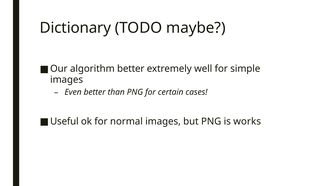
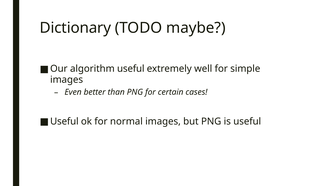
algorithm better: better -> useful
is works: works -> useful
